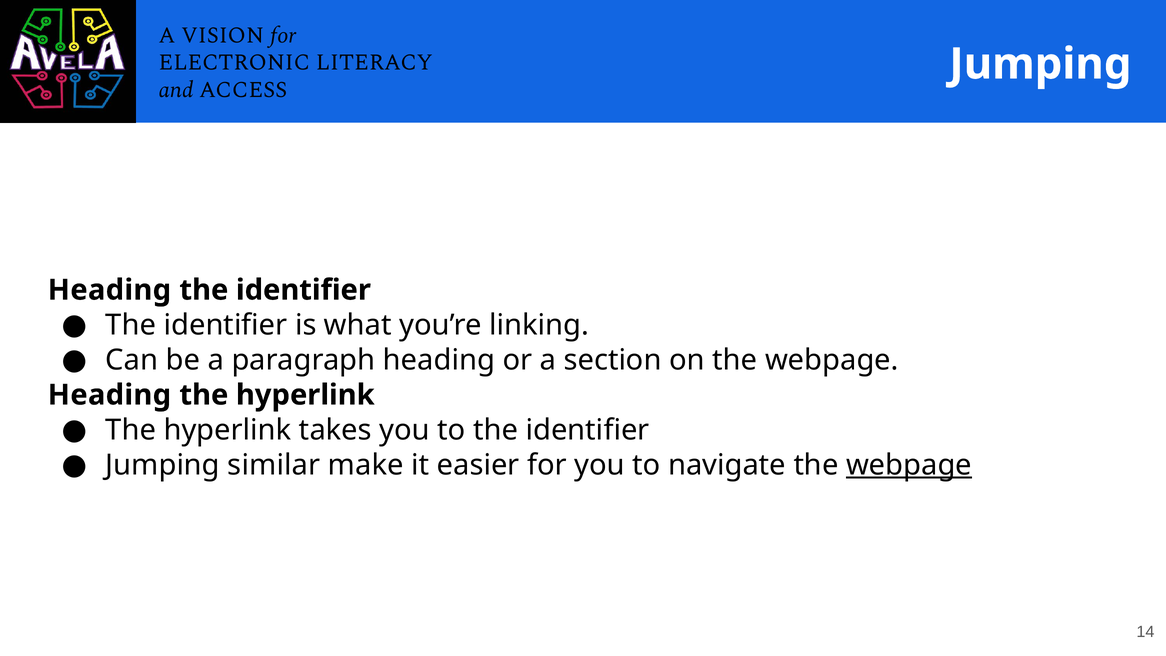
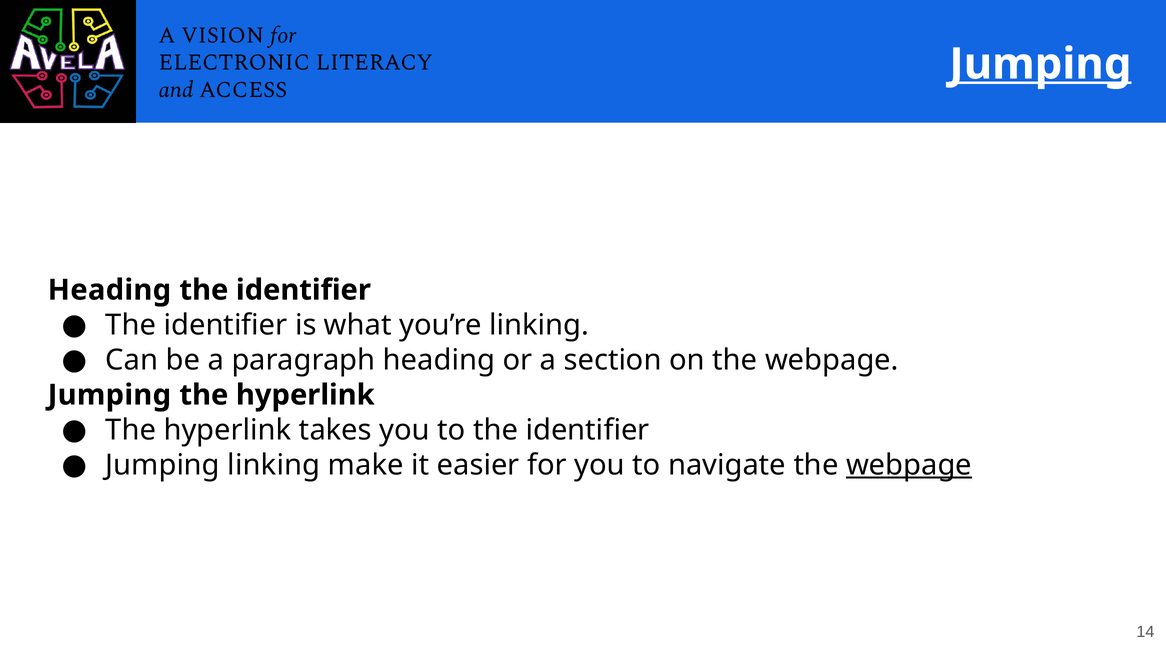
Jumping at (1040, 64) underline: none -> present
Heading at (109, 395): Heading -> Jumping
Jumping similar: similar -> linking
